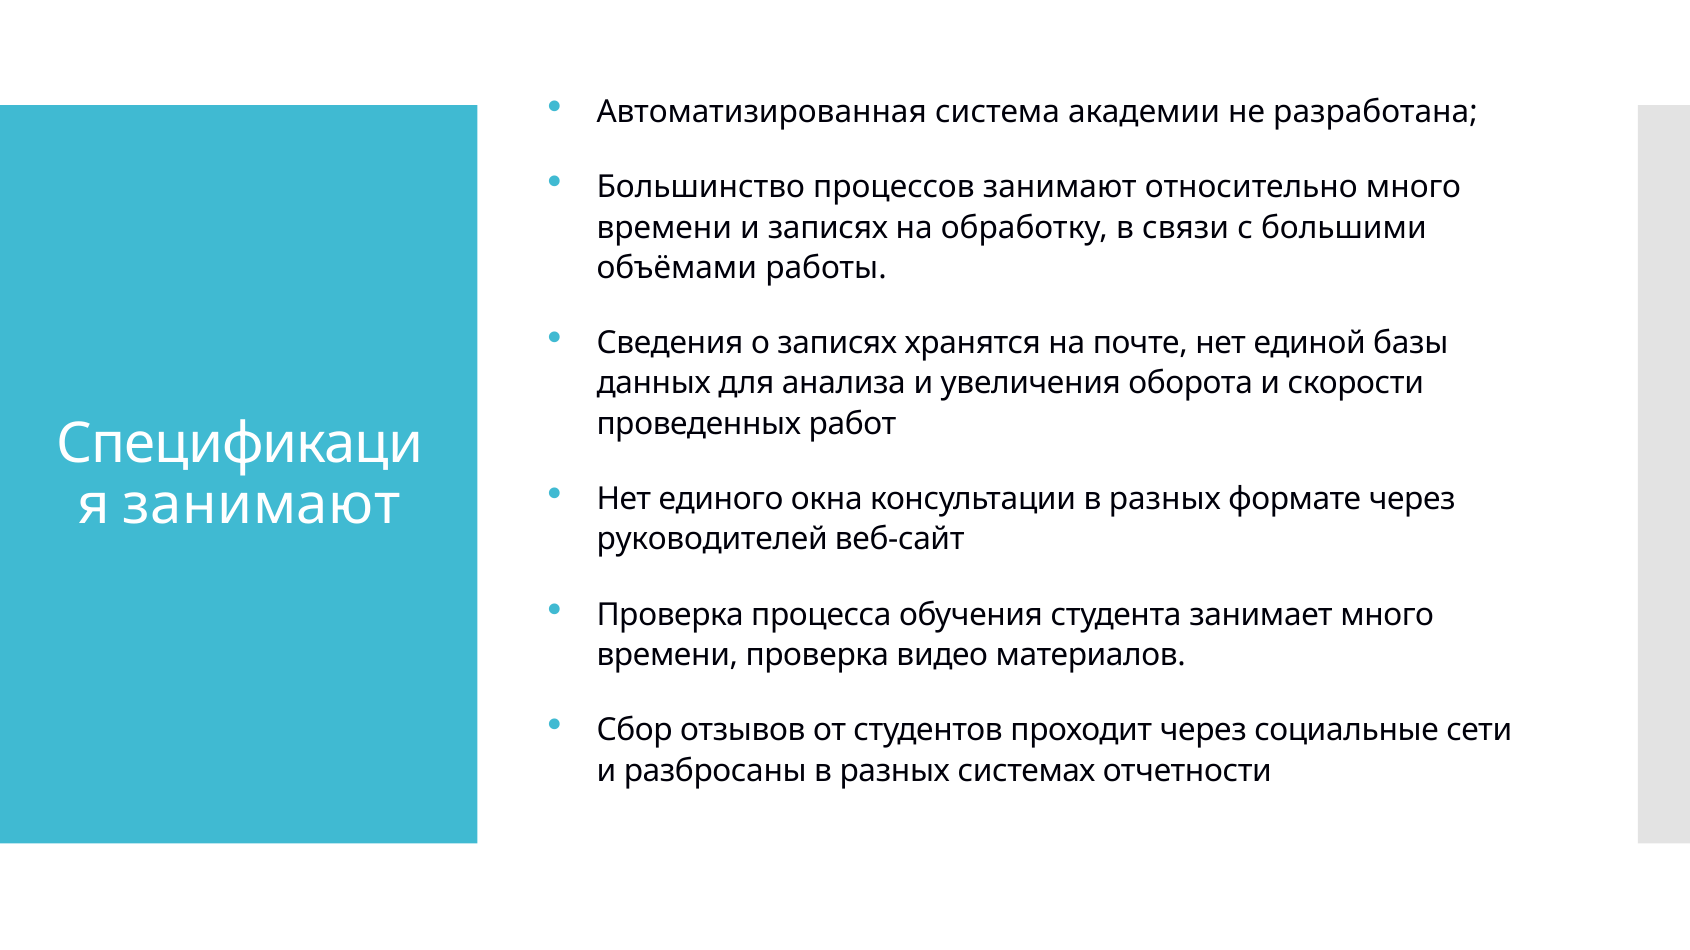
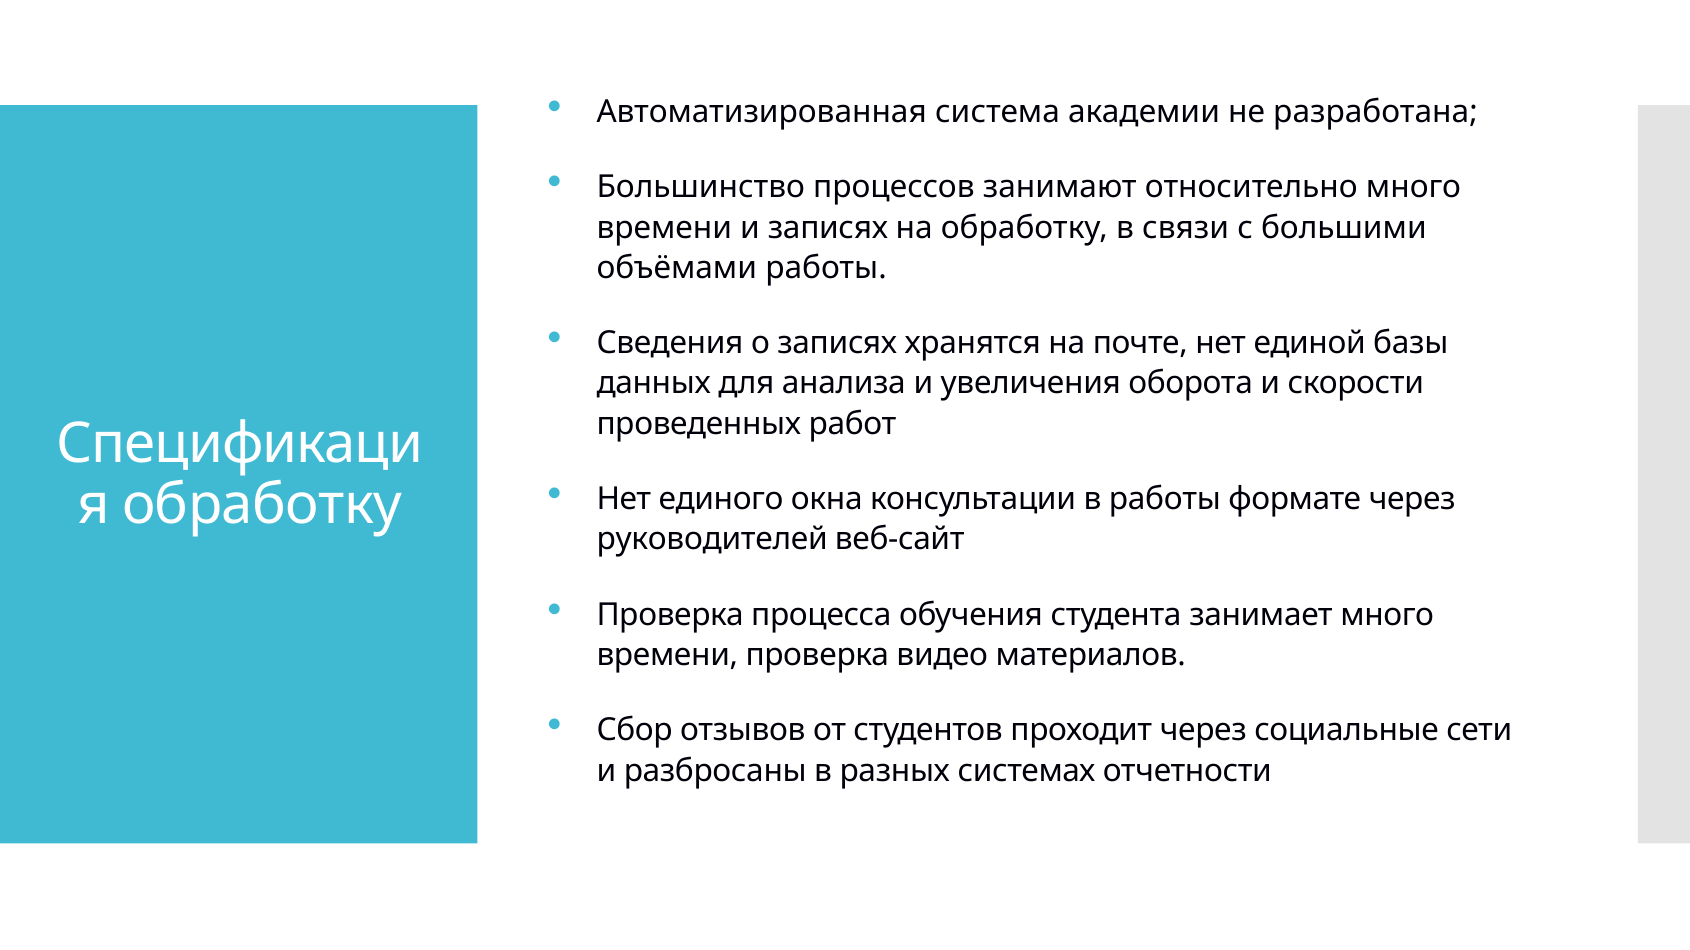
консультации в разных: разных -> работы
занимают at (262, 505): занимают -> обработку
